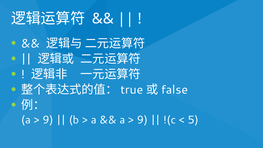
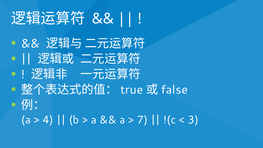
9 at (48, 120): 9 -> 4
9 at (142, 120): 9 -> 7
5: 5 -> 3
